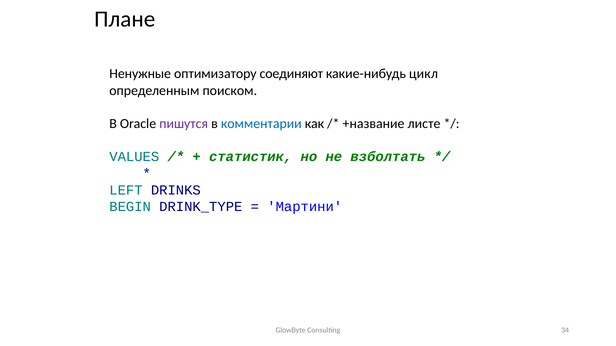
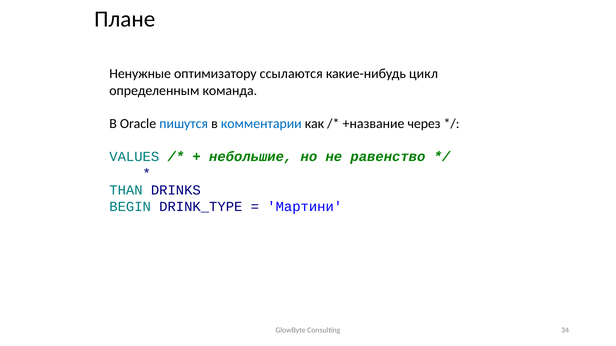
соединяют: соединяют -> ссылаются
поиском: поиском -> команда
пишутся colour: purple -> blue
листе: листе -> через
статистик: статистик -> небольшие
взболтать: взболтать -> равенство
LEFT: LEFT -> THAN
